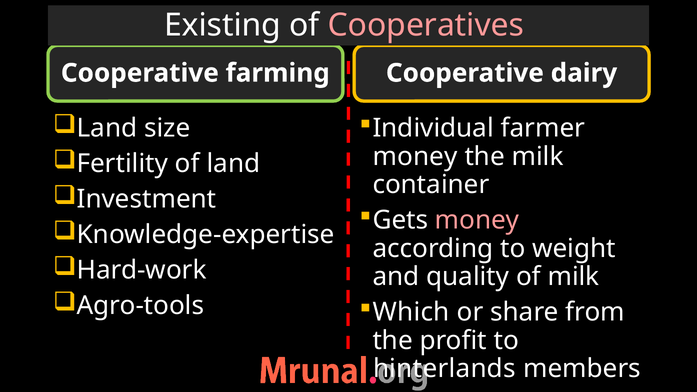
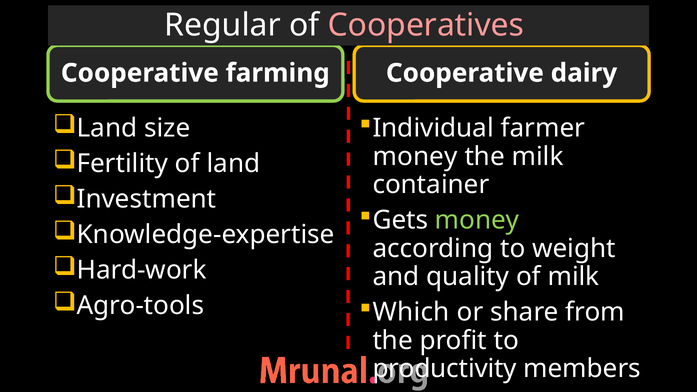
Existing: Existing -> Regular
money at (477, 220) colour: pink -> light green
hinterlands: hinterlands -> productivity
